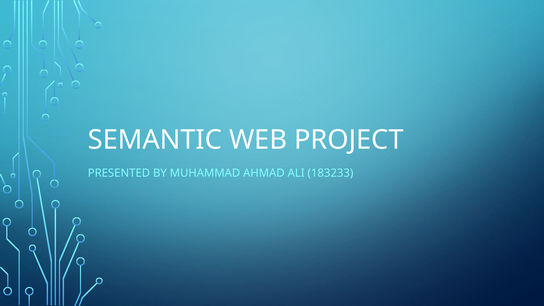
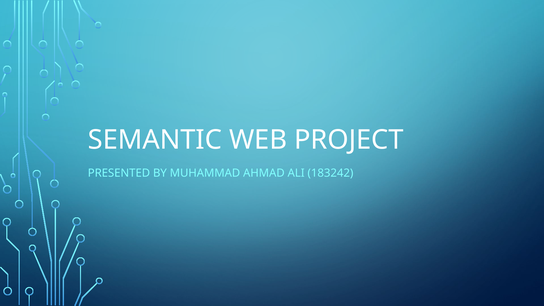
183233: 183233 -> 183242
